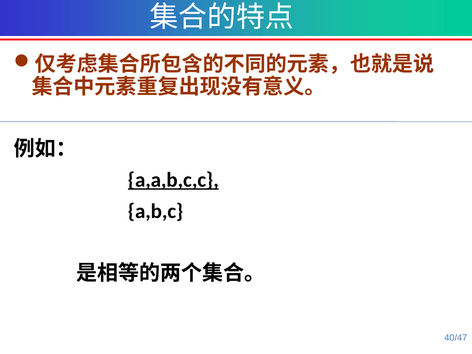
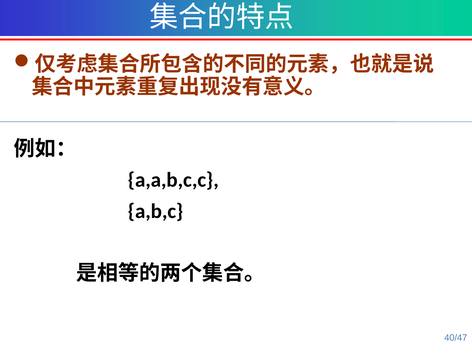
a,a,b,c,c underline: present -> none
